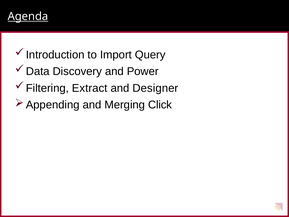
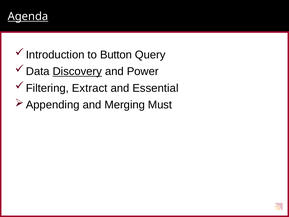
Import: Import -> Button
Discovery underline: none -> present
Designer: Designer -> Essential
Click: Click -> Must
